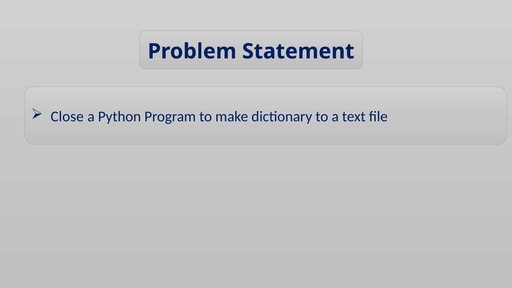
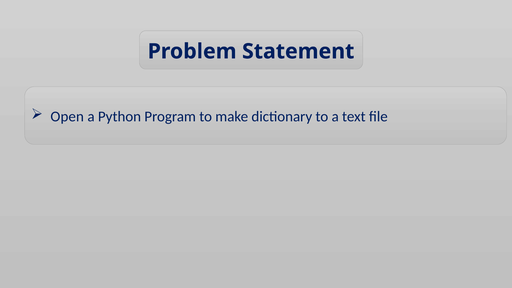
Close: Close -> Open
